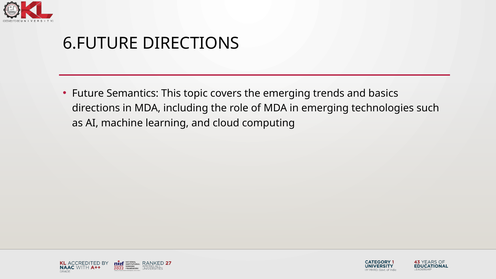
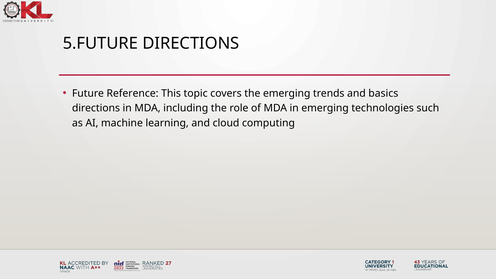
6.FUTURE: 6.FUTURE -> 5.FUTURE
Semantics: Semantics -> Reference
